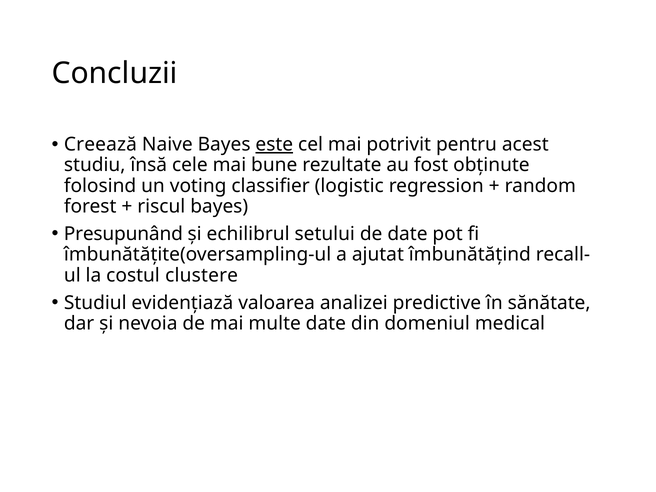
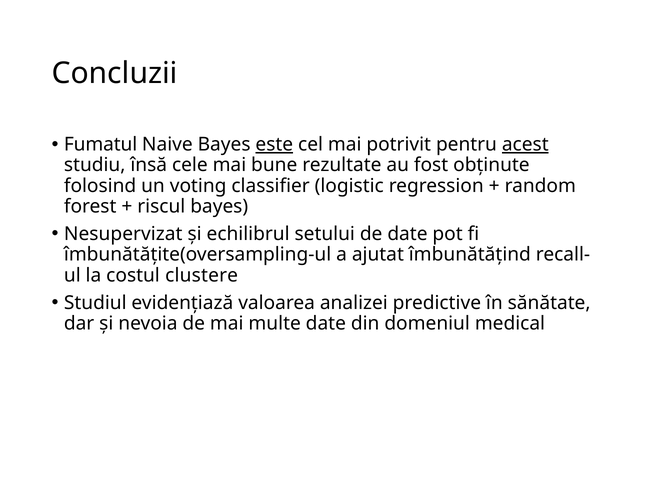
Creează: Creează -> Fumatul
acest underline: none -> present
Presupunând: Presupunând -> Nesupervizat
